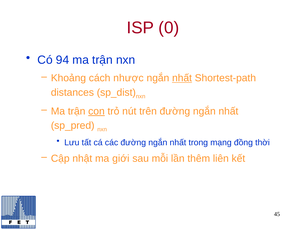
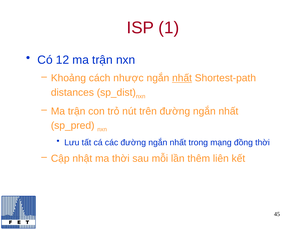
0: 0 -> 1
94: 94 -> 12
con underline: present -> none
ma giới: giới -> thời
